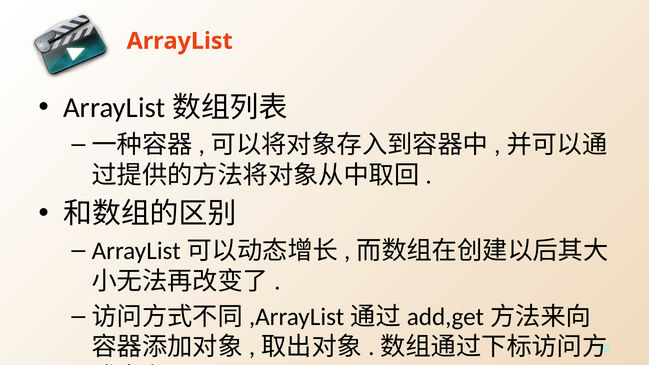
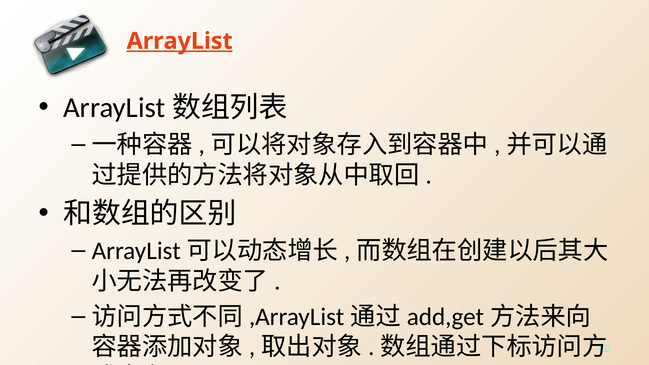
ArrayList underline: none -> present
